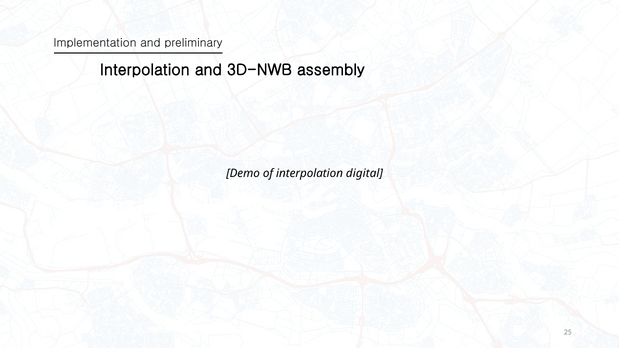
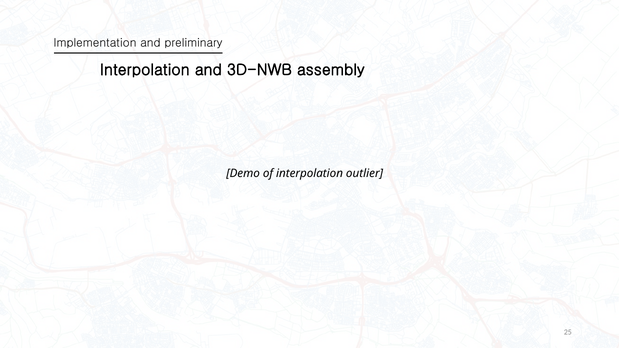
digital: digital -> outlier
